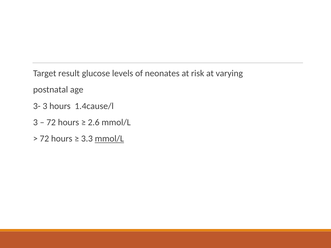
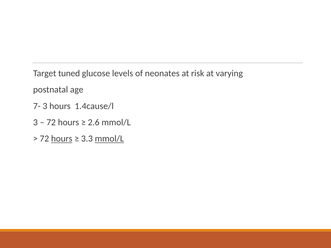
result: result -> tuned
3-: 3- -> 7-
hours at (62, 139) underline: none -> present
